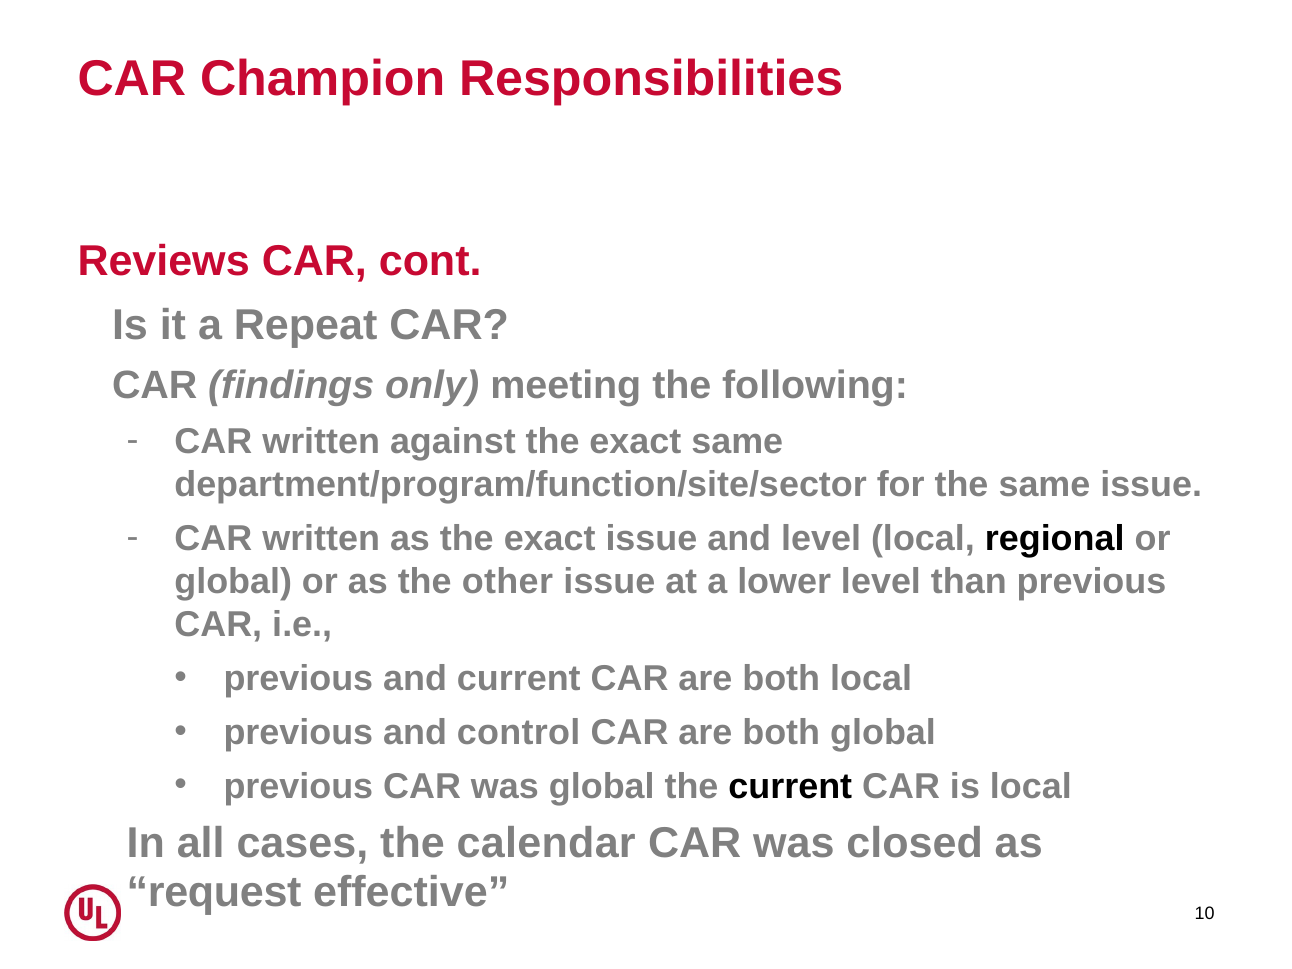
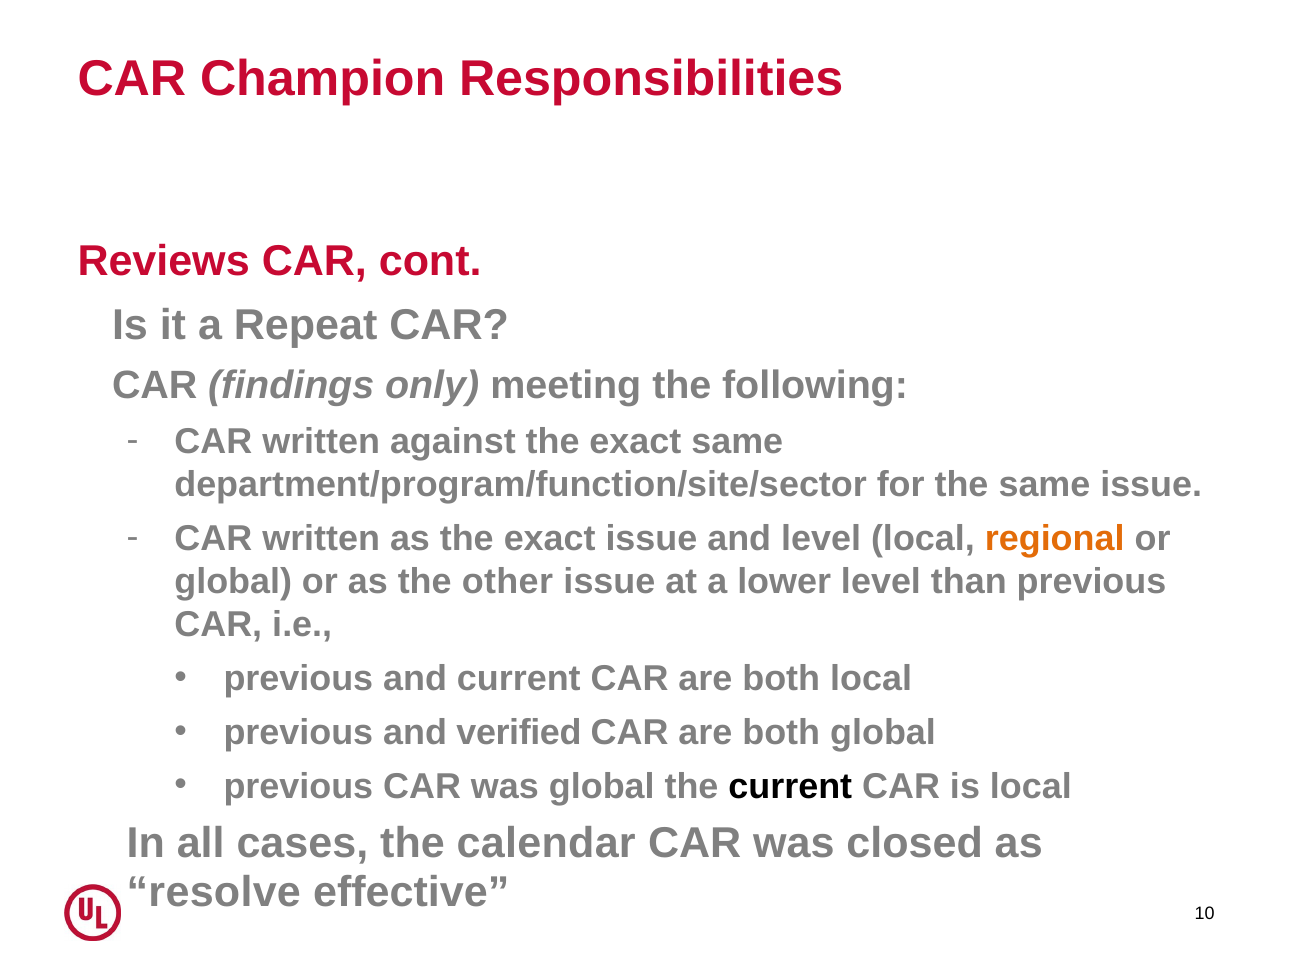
regional colour: black -> orange
control: control -> verified
request: request -> resolve
